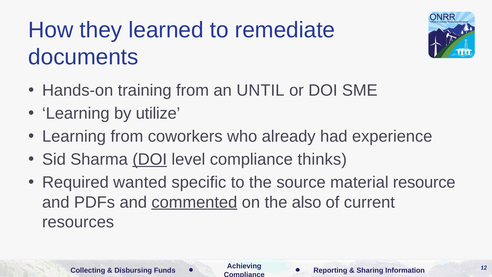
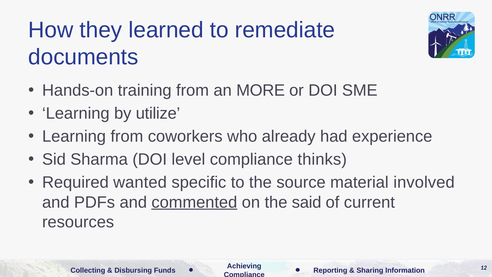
UNTIL: UNTIL -> MORE
DOI at (150, 159) underline: present -> none
resource: resource -> involved
also: also -> said
